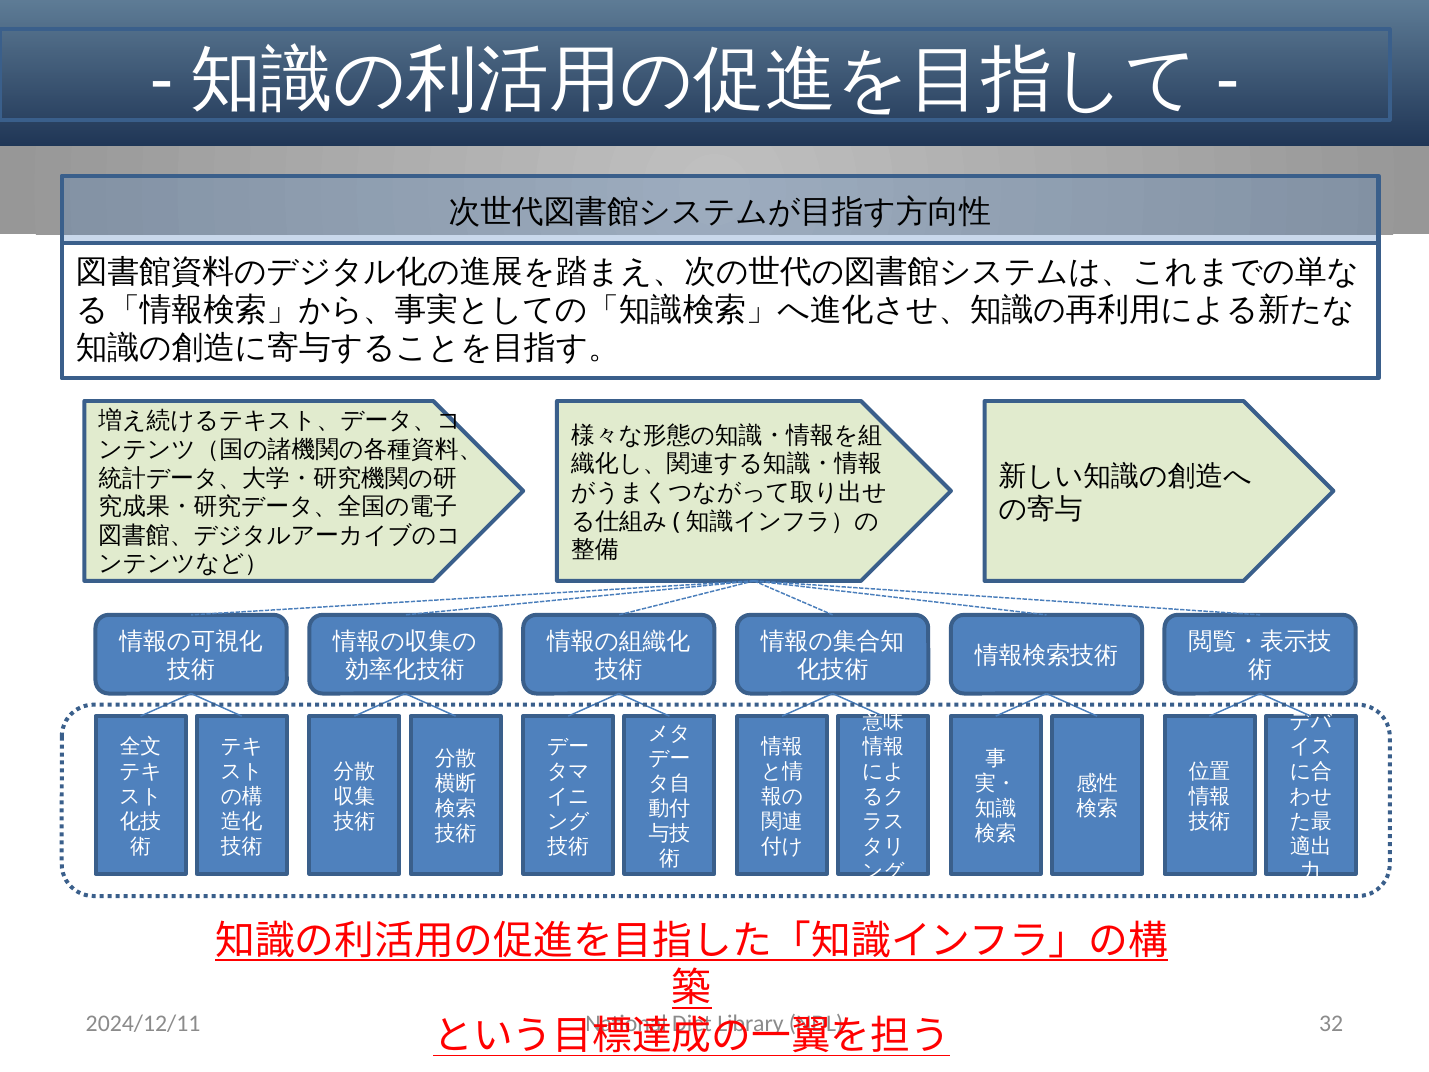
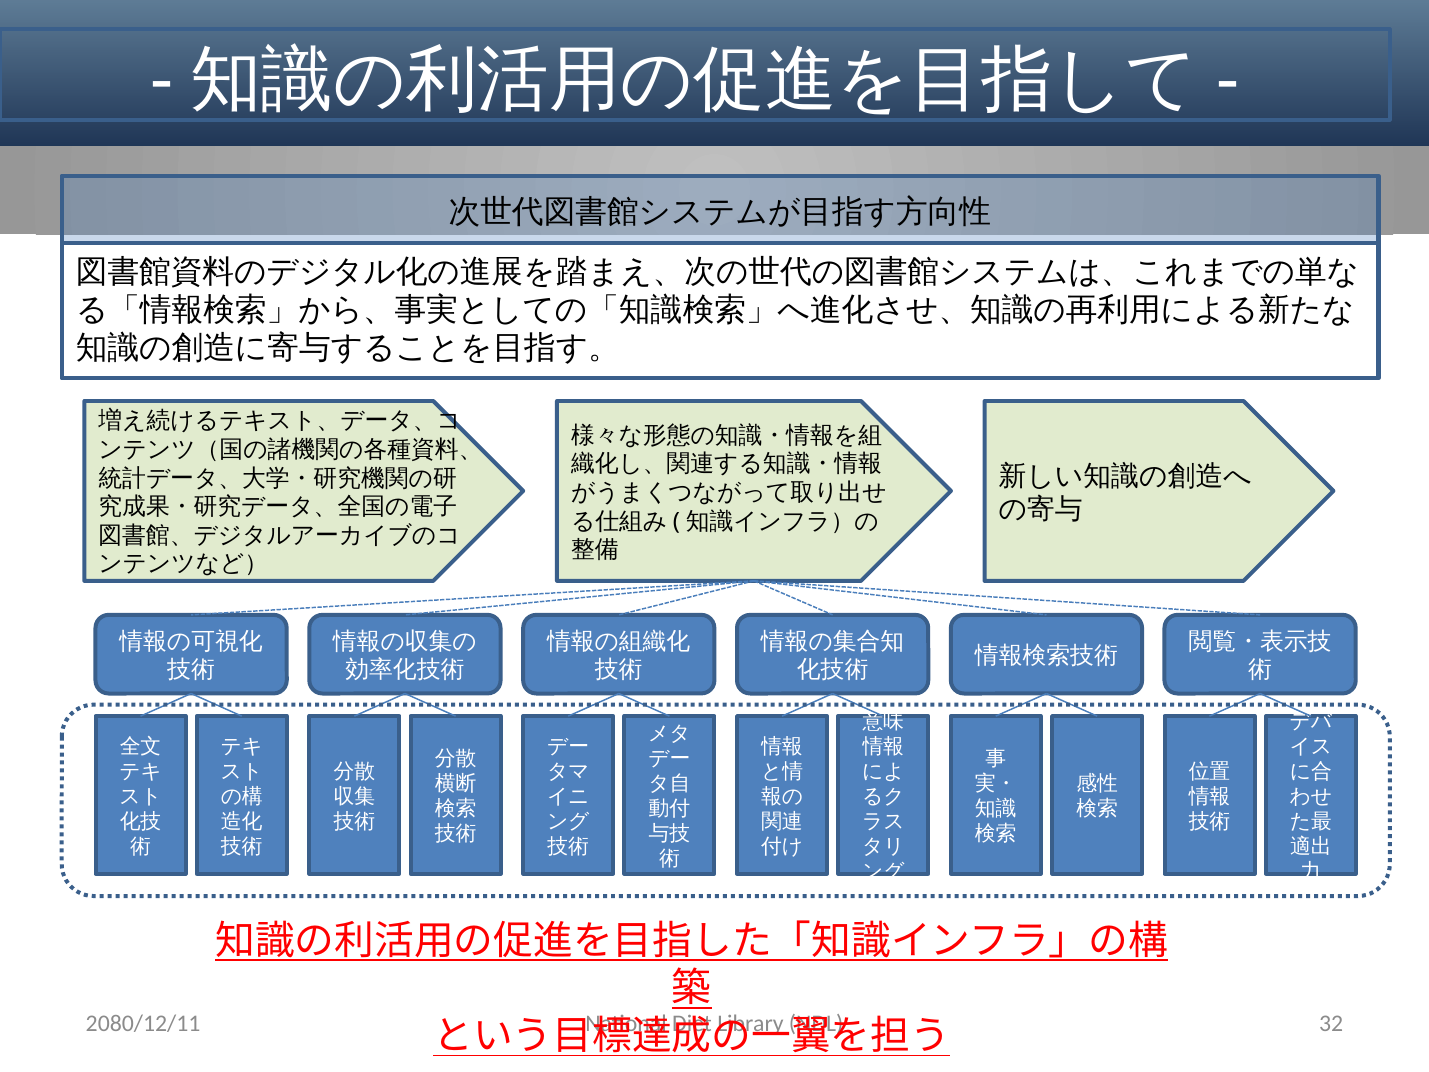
2024/12/11: 2024/12/11 -> 2080/12/11
